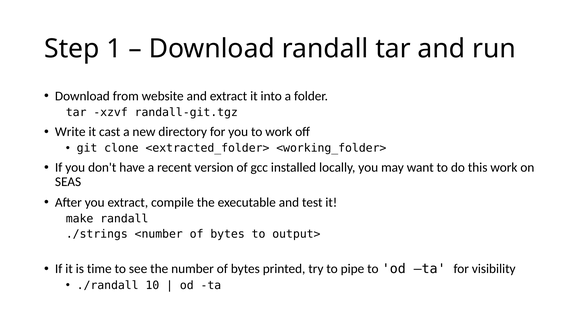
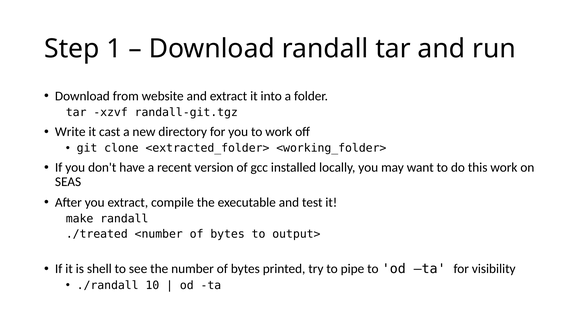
./strings: ./strings -> ./treated
time: time -> shell
